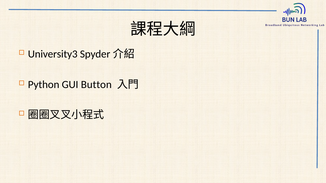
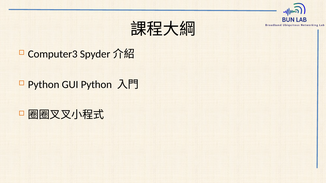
University3: University3 -> Computer3
GUI Button: Button -> Python
